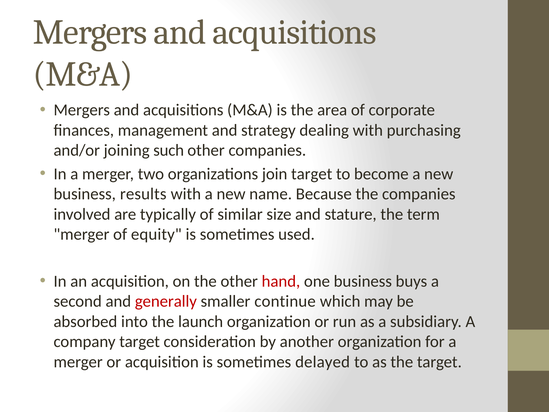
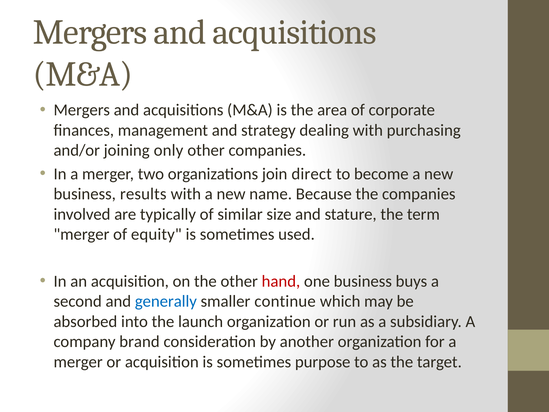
such: such -> only
join target: target -> direct
generally colour: red -> blue
company target: target -> brand
delayed: delayed -> purpose
